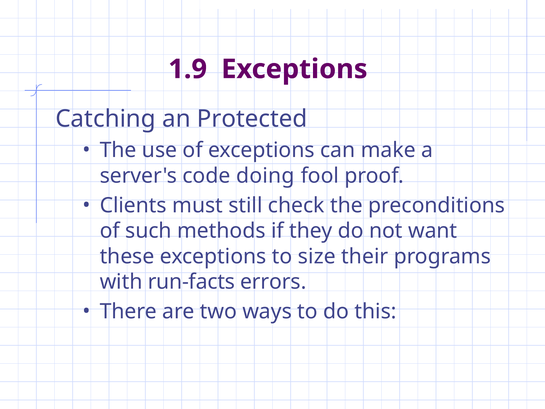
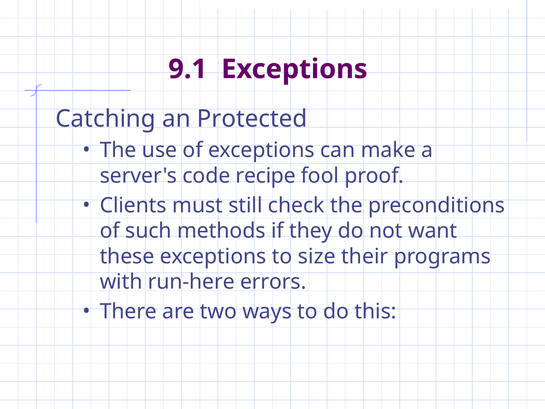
1.9: 1.9 -> 9.1
doing: doing -> recipe
run-facts: run-facts -> run-here
